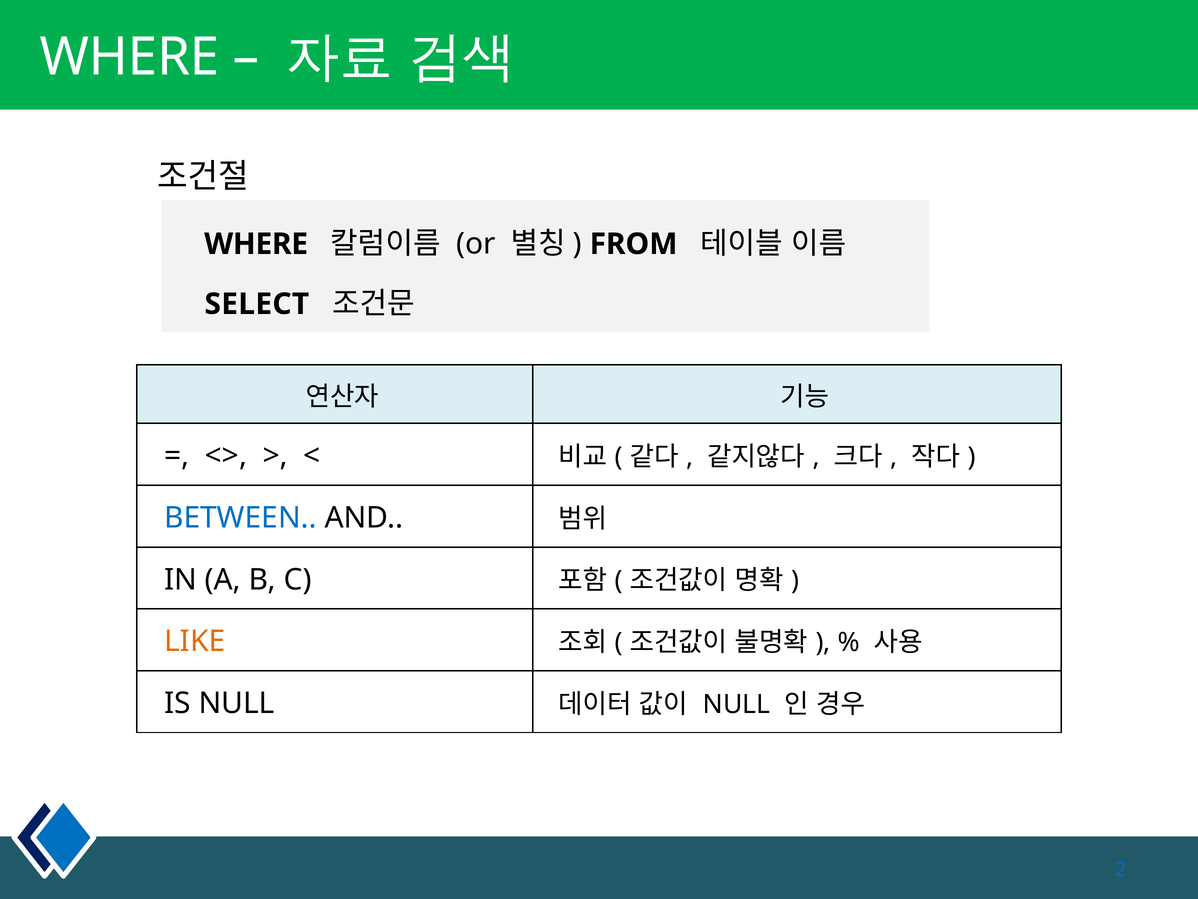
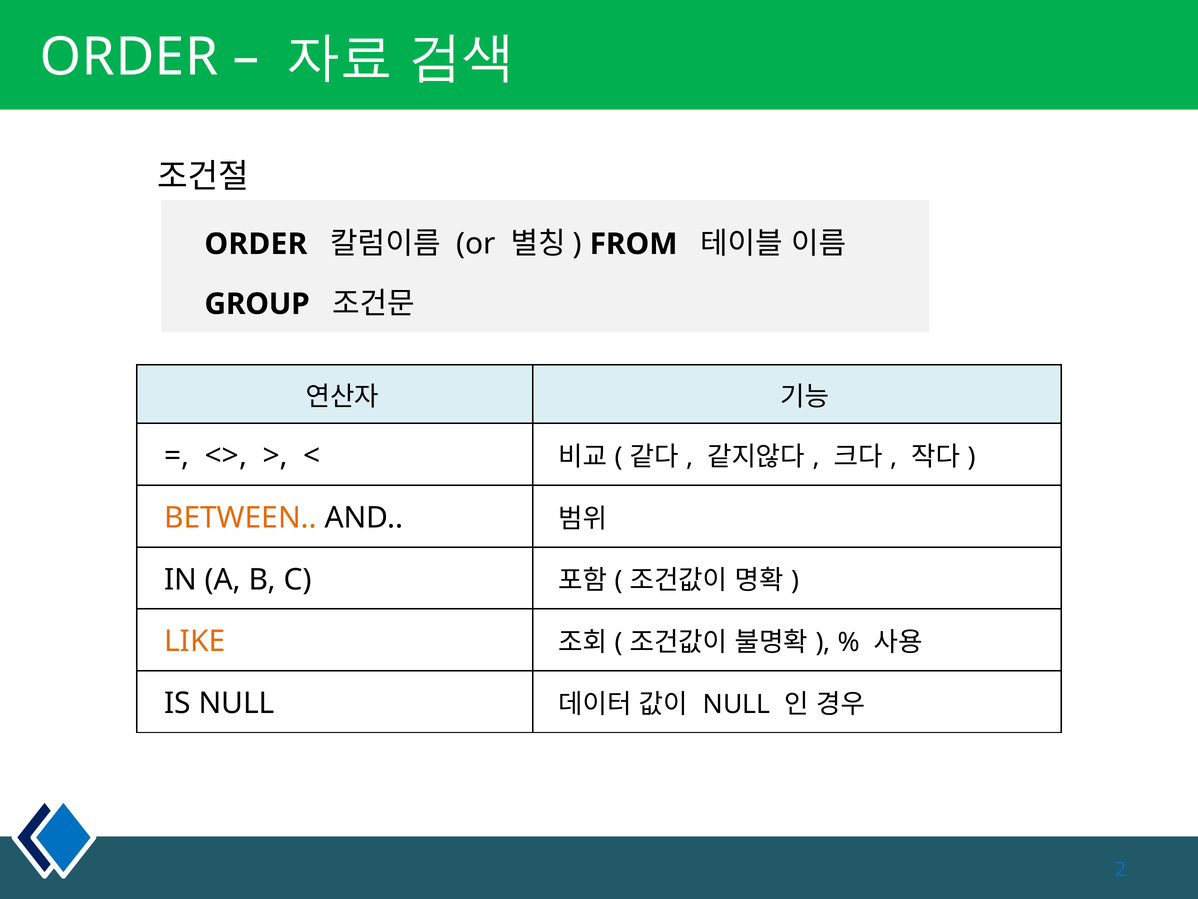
WHERE at (129, 57): WHERE -> ORDER
WHERE at (256, 244): WHERE -> ORDER
SELECT: SELECT -> GROUP
BETWEEN colour: blue -> orange
